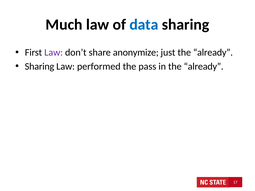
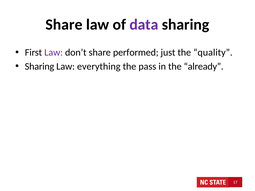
Much at (64, 25): Much -> Share
data colour: blue -> purple
anonymize: anonymize -> performed
just the already: already -> quality
performed: performed -> everything
